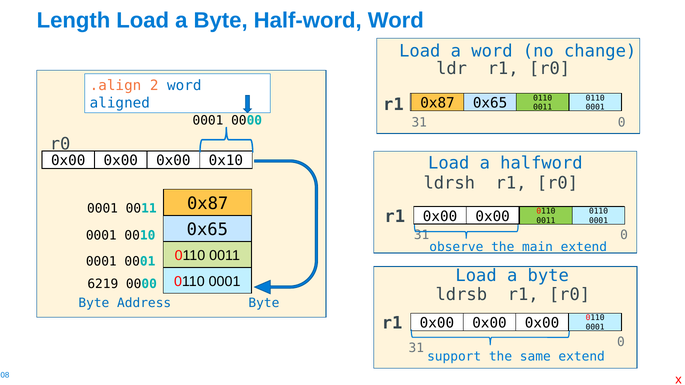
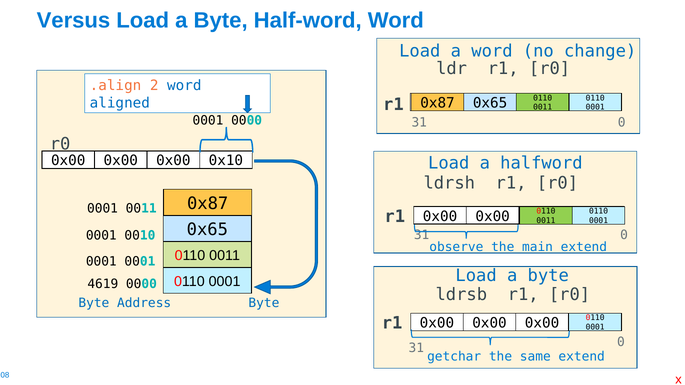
Length: Length -> Versus
6219: 6219 -> 4619
support: support -> getchar
